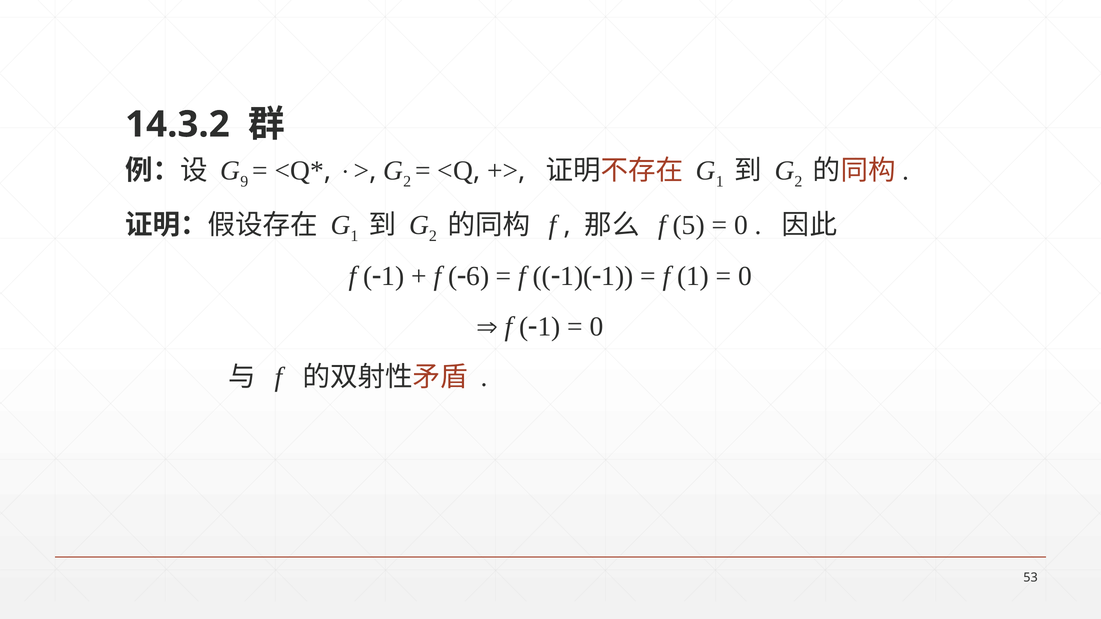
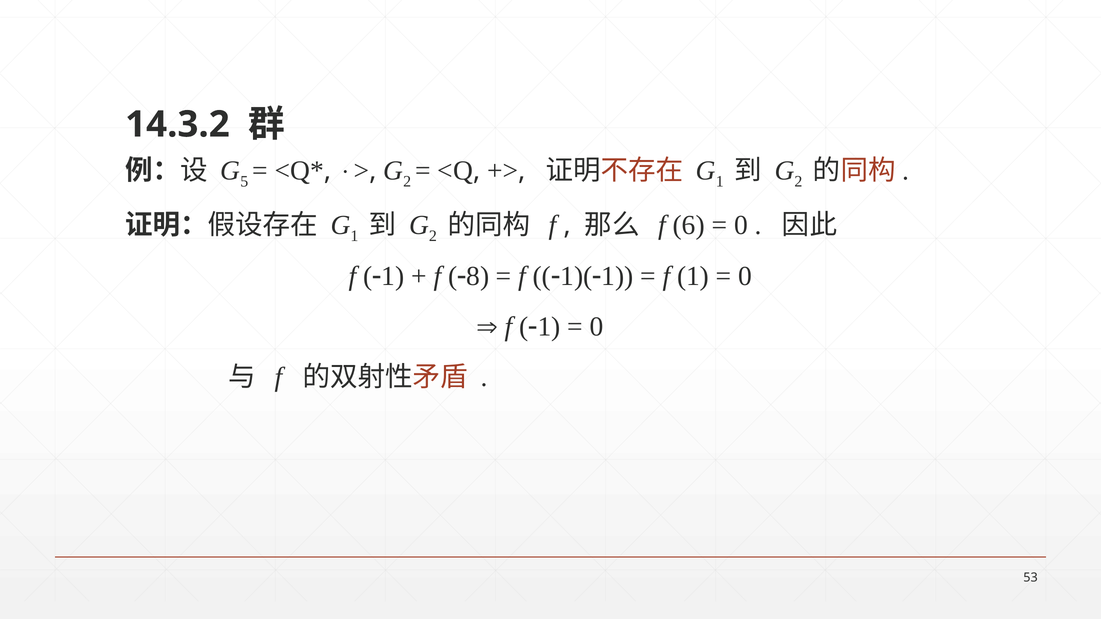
9: 9 -> 5
5: 5 -> 6
6: 6 -> 8
